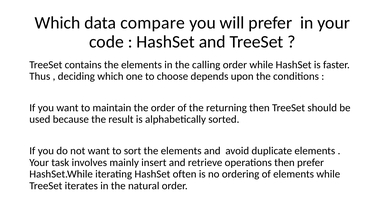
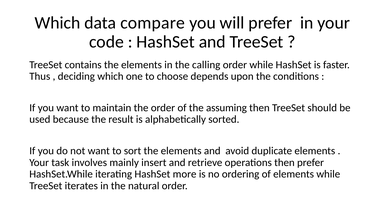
returning: returning -> assuming
often: often -> more
